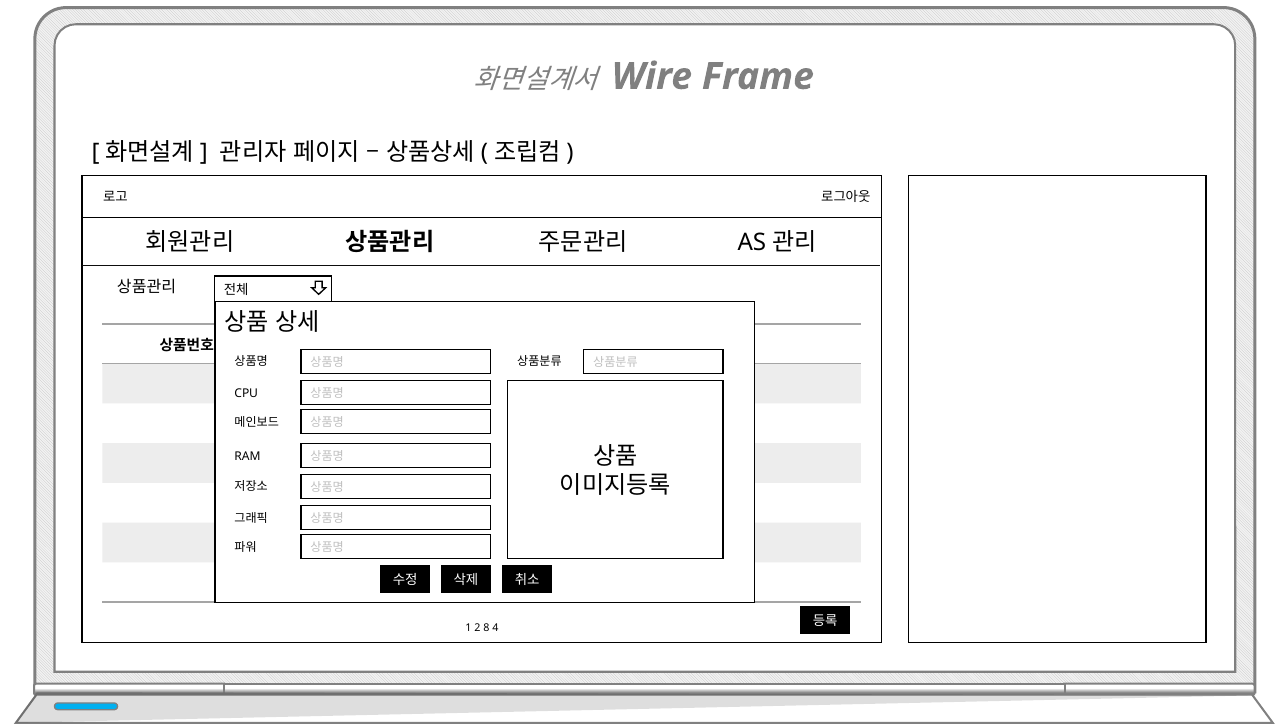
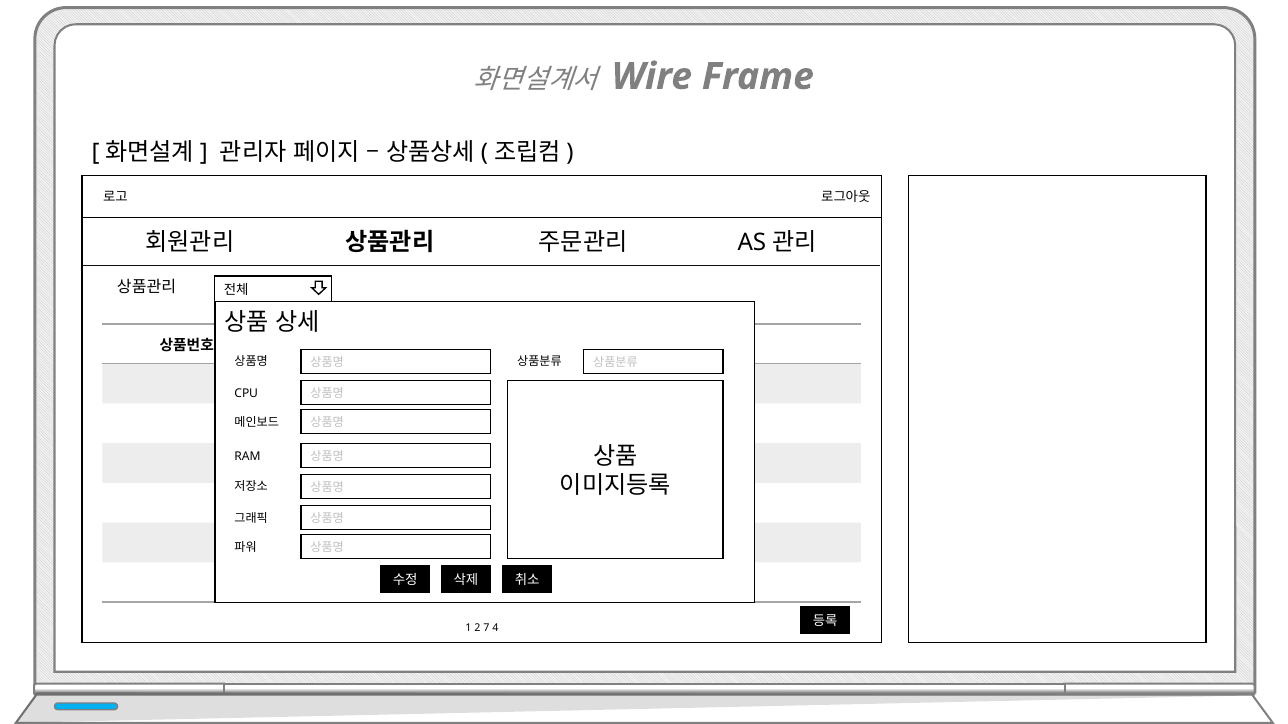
8: 8 -> 7
